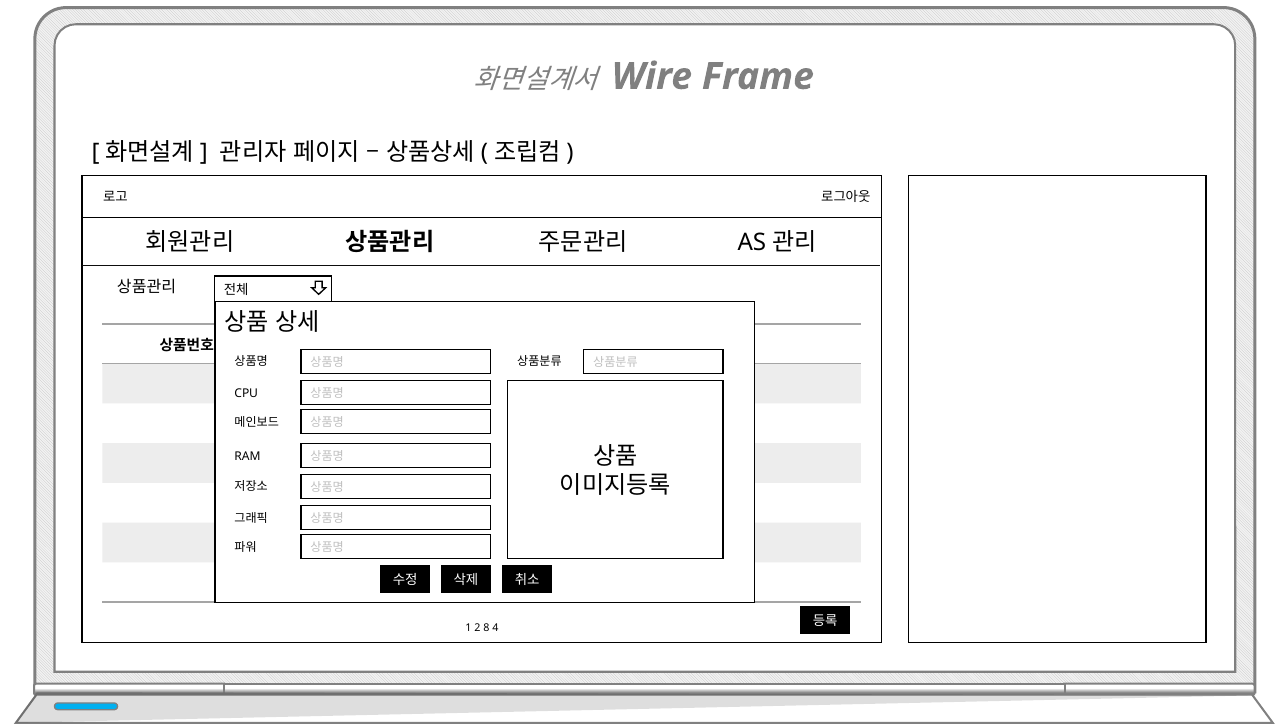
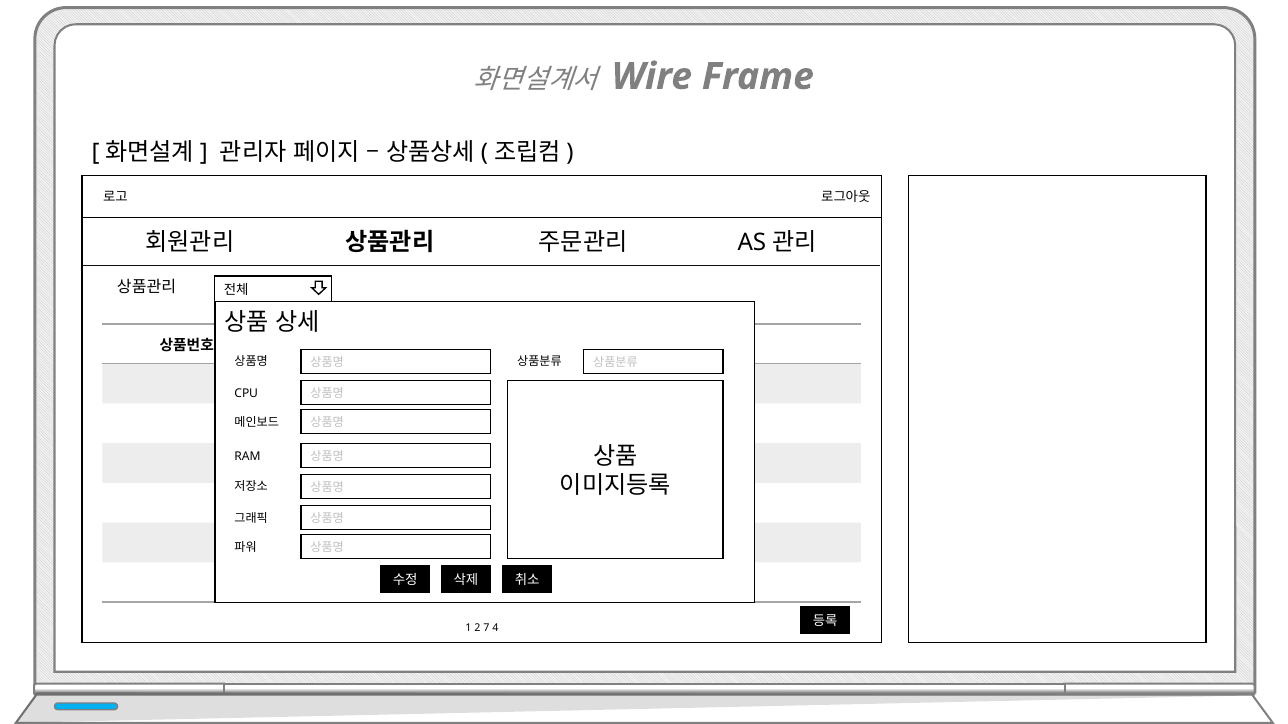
8: 8 -> 7
